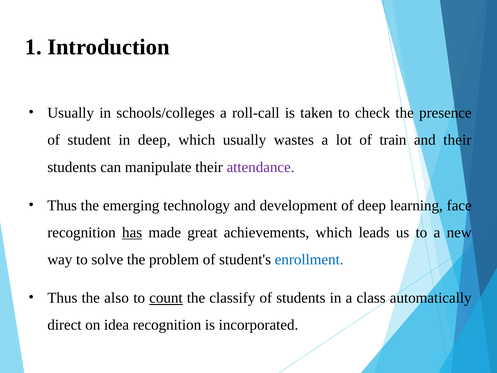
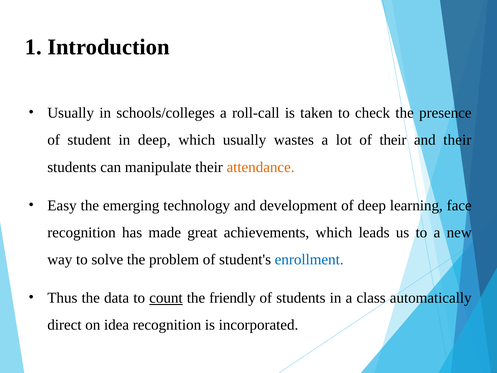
of train: train -> their
attendance colour: purple -> orange
Thus at (62, 205): Thus -> Easy
has underline: present -> none
also: also -> data
classify: classify -> friendly
